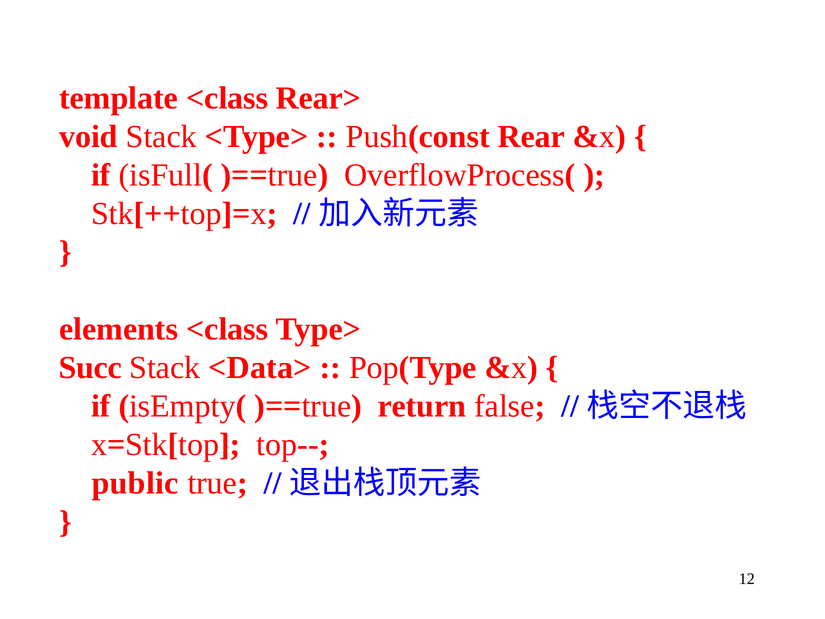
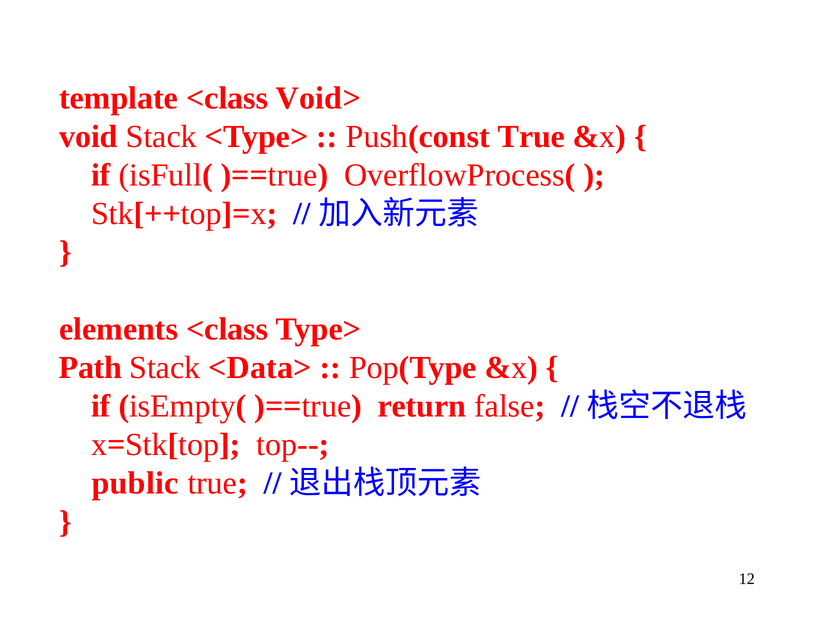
Rear>: Rear> -> Void>
Push(const Rear: Rear -> True
Succ: Succ -> Path
